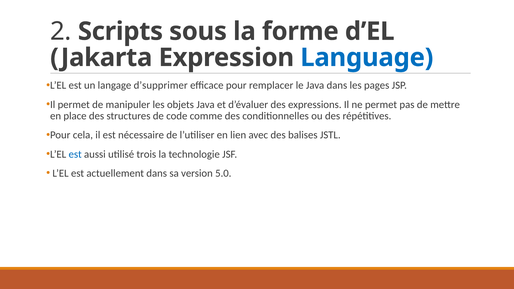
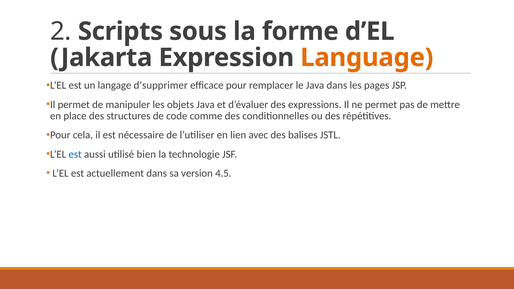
Language colour: blue -> orange
trois: trois -> bien
5.0: 5.0 -> 4.5
